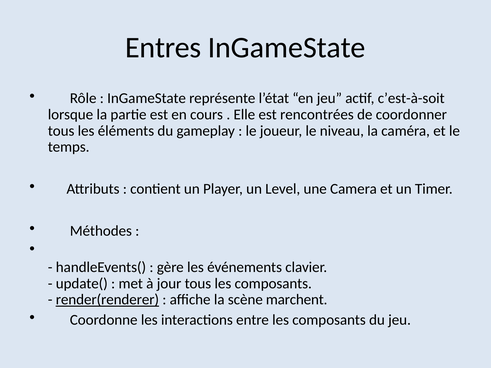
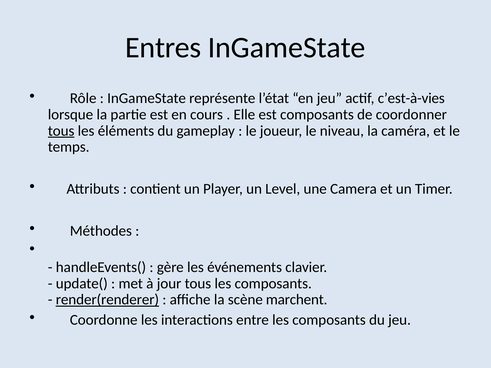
c’est-à-soit: c’est-à-soit -> c’est-à-vies
est rencontrées: rencontrées -> composants
tous at (61, 131) underline: none -> present
